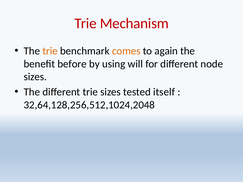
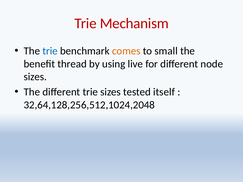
trie at (50, 51) colour: orange -> blue
again: again -> small
before: before -> thread
will: will -> live
